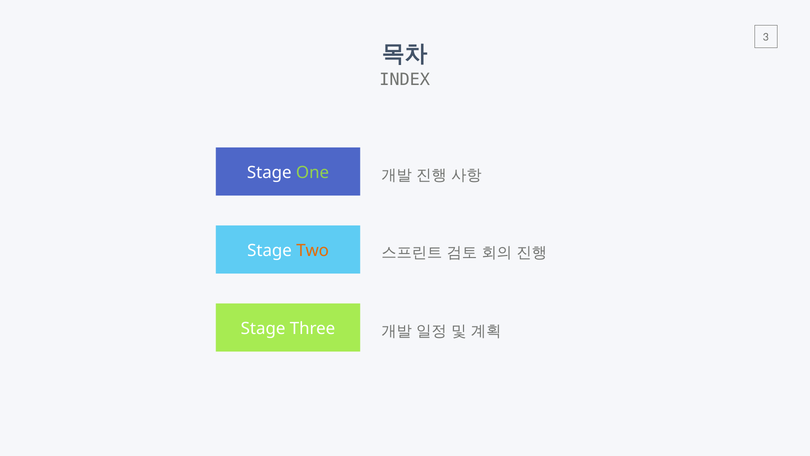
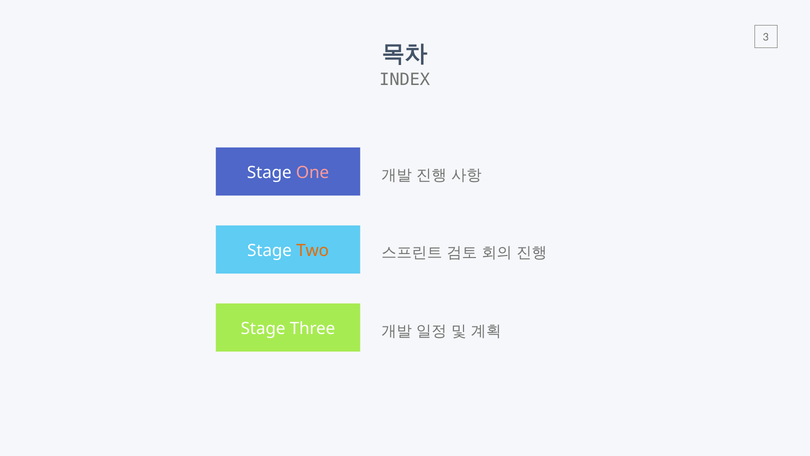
One colour: light green -> pink
